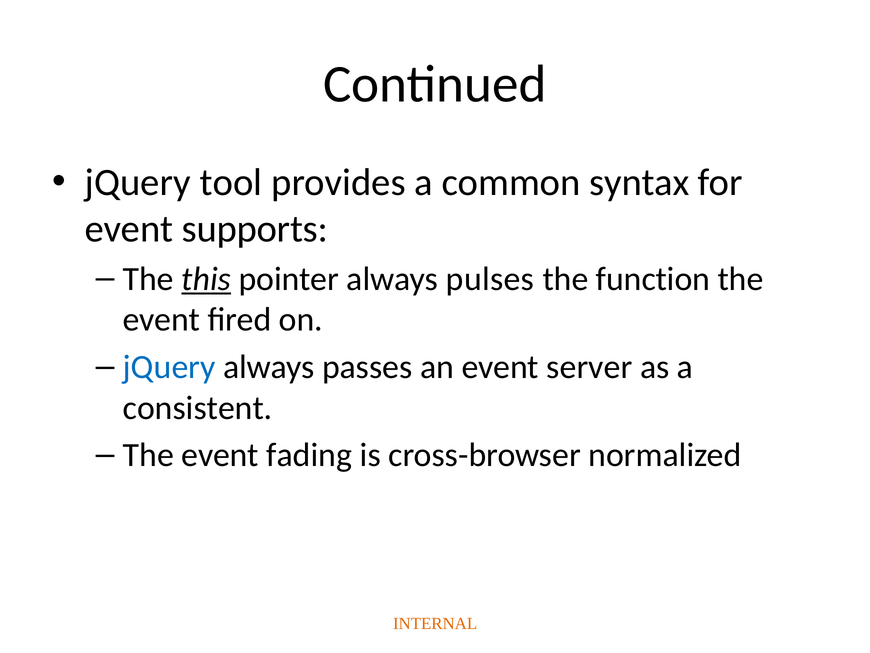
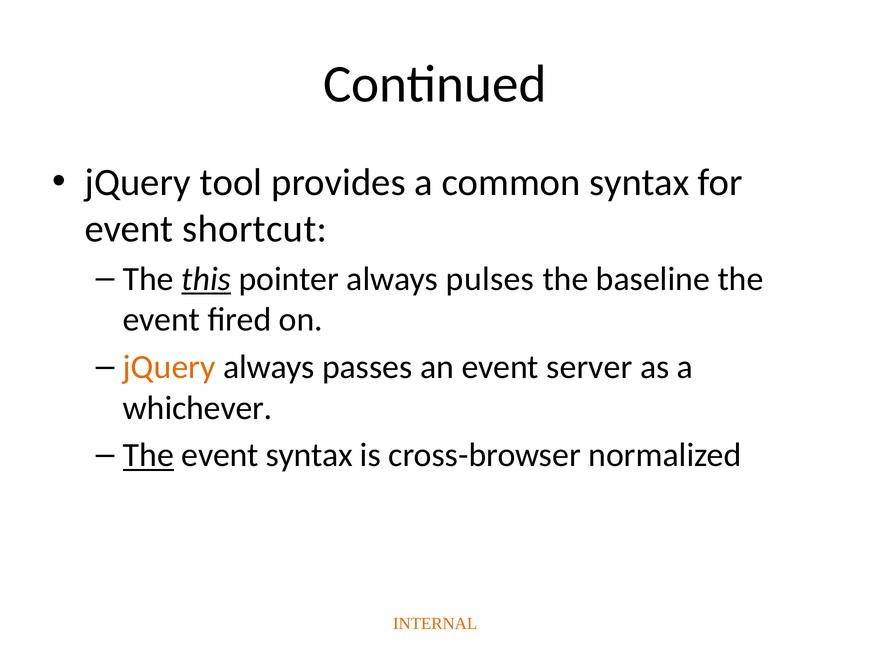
supports: supports -> shortcut
function: function -> baseline
jQuery at (169, 367) colour: blue -> orange
consistent: consistent -> whichever
The at (148, 455) underline: none -> present
event fading: fading -> syntax
